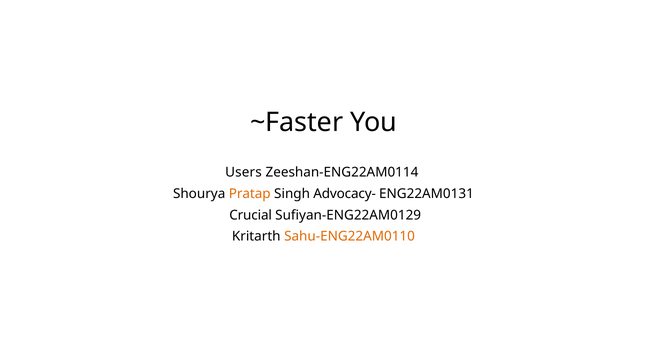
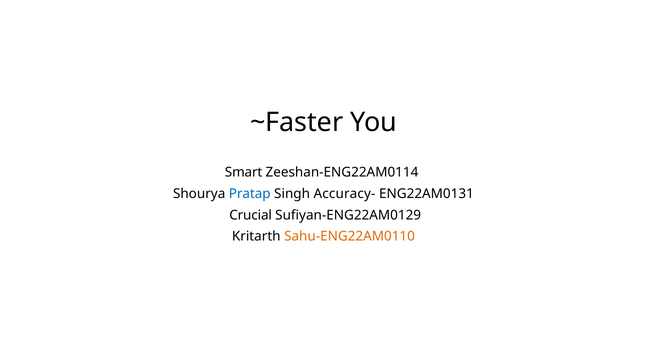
Users: Users -> Smart
Pratap colour: orange -> blue
Advocacy-: Advocacy- -> Accuracy-
